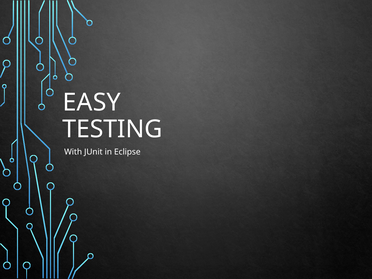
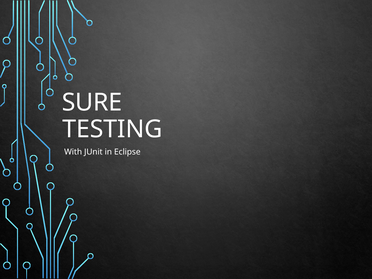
EASY: EASY -> SURE
